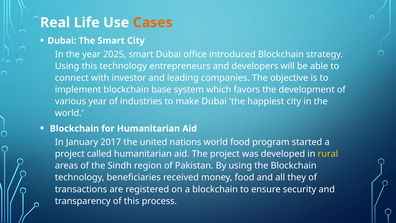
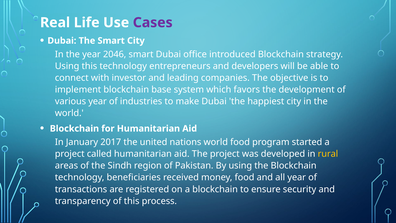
Cases colour: orange -> purple
2025: 2025 -> 2046
all they: they -> year
